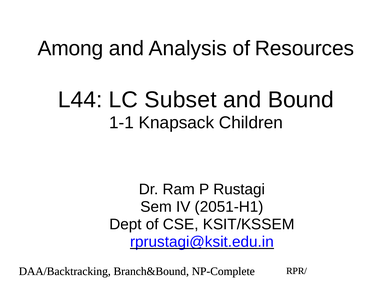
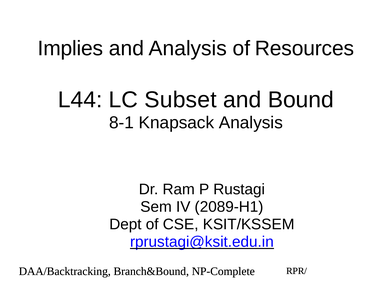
Among: Among -> Implies
1-1: 1-1 -> 8-1
Knapsack Children: Children -> Analysis
2051-H1: 2051-H1 -> 2089-H1
